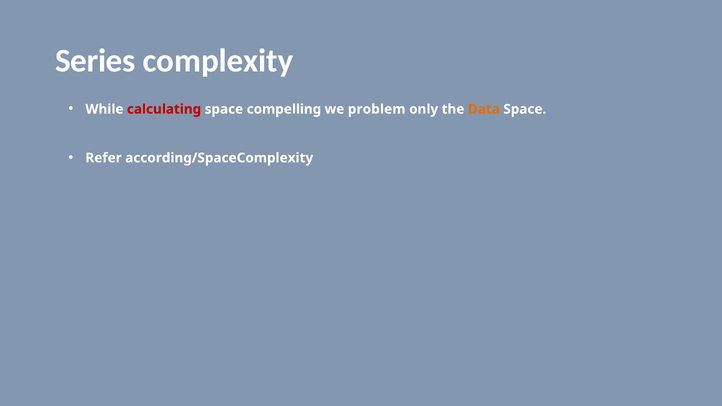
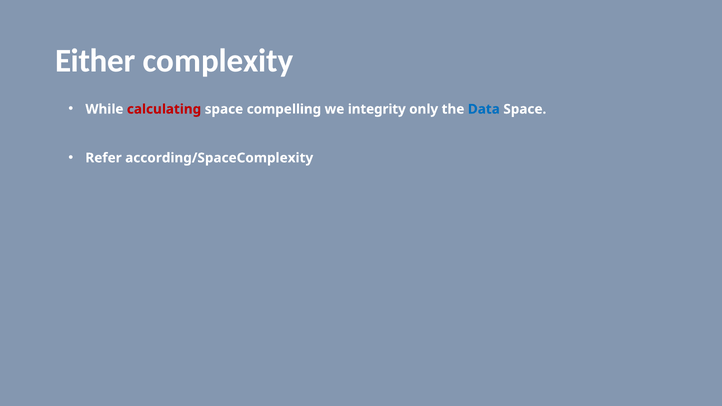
Series: Series -> Either
problem: problem -> integrity
Data colour: orange -> blue
